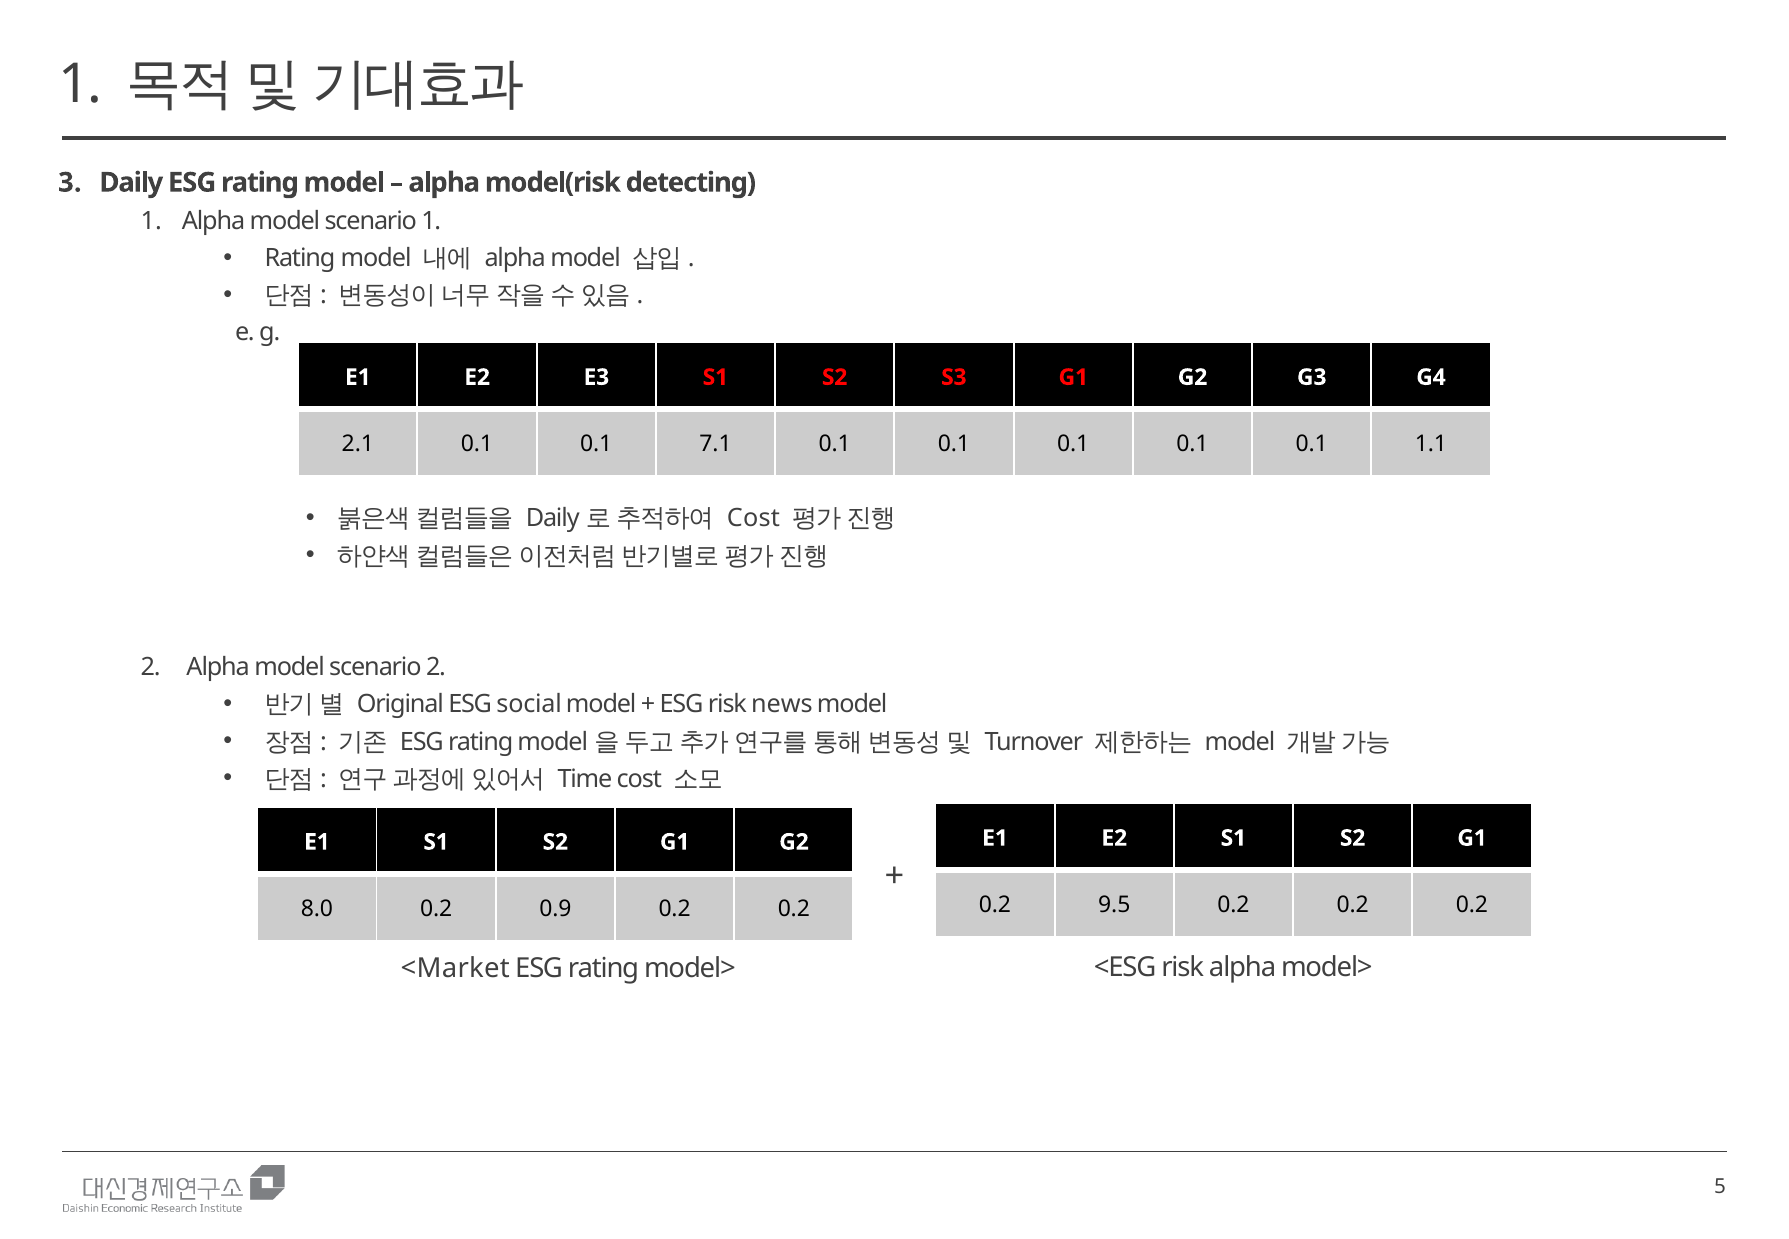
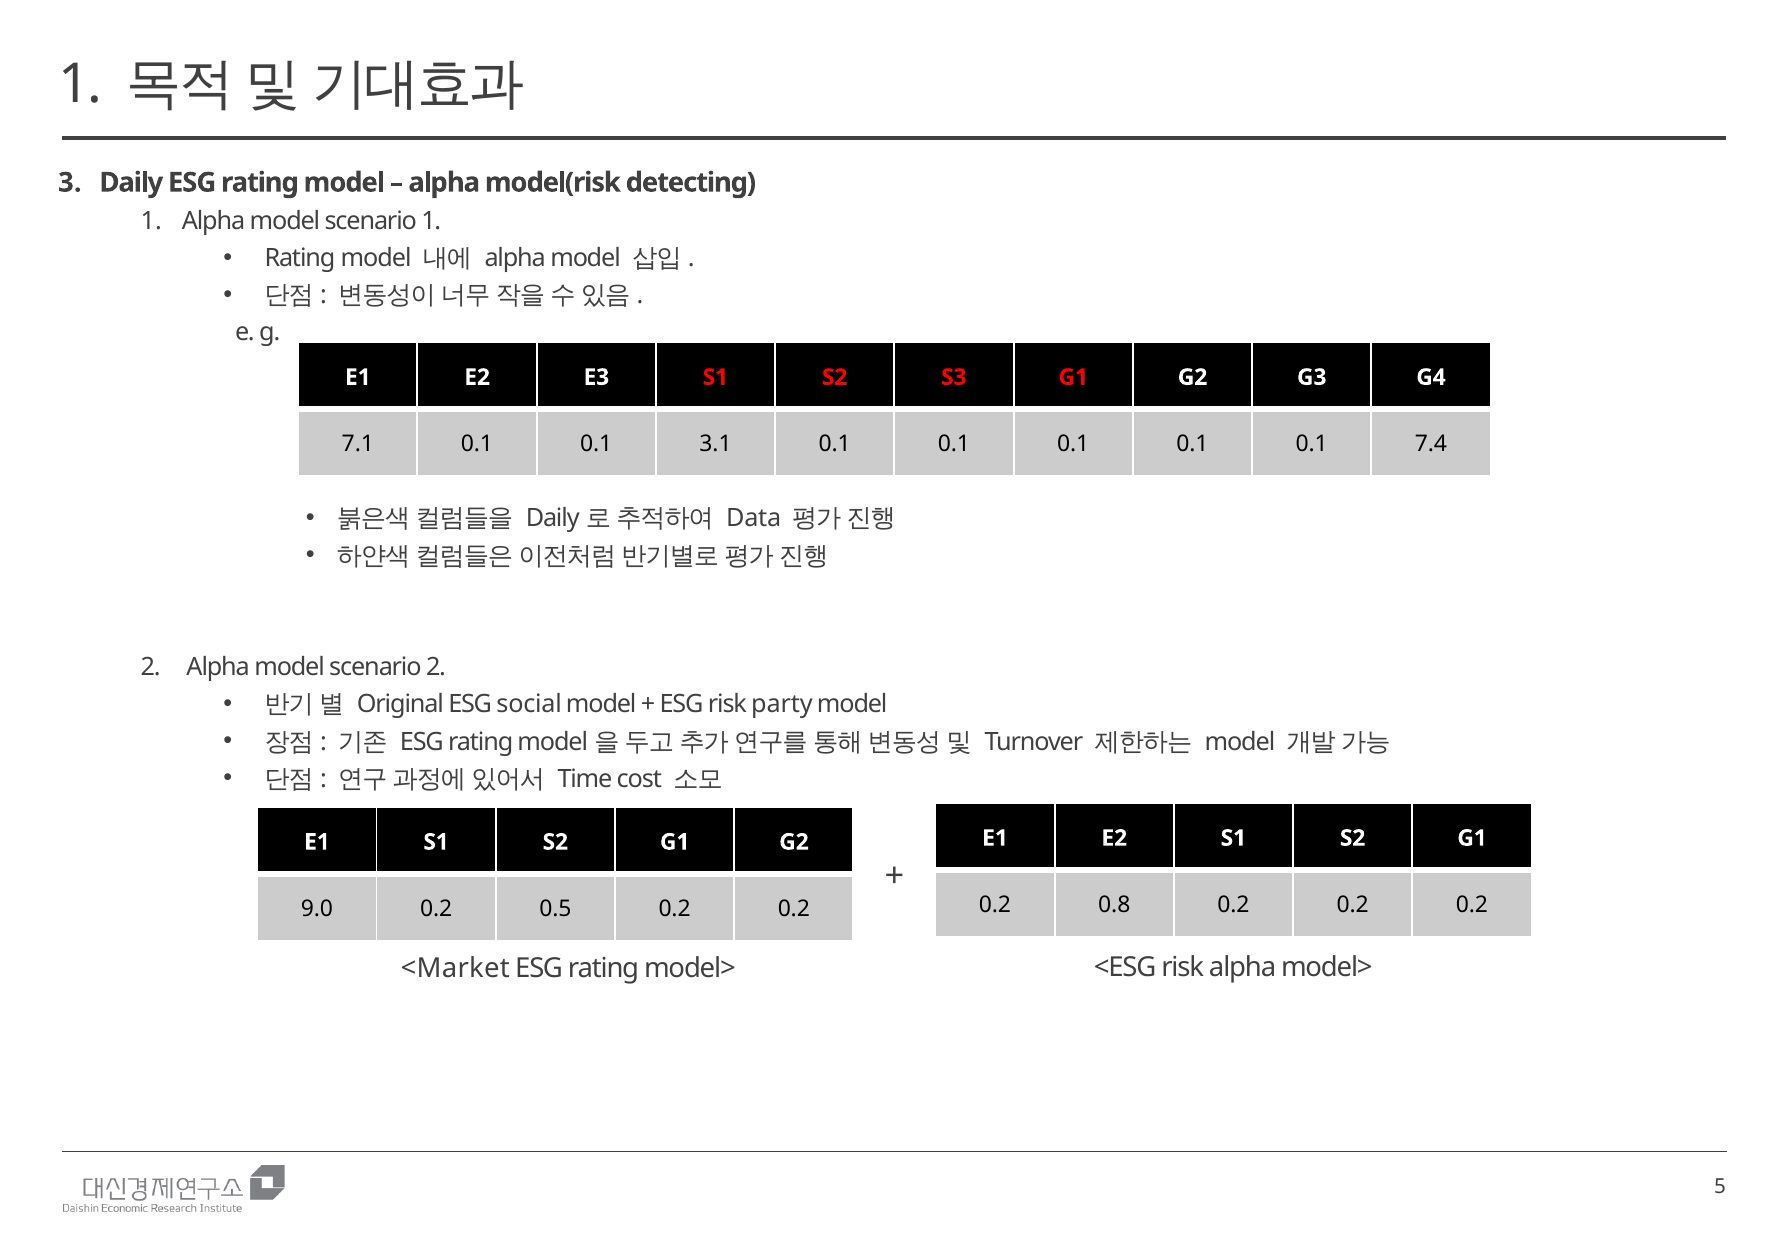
2.1: 2.1 -> 7.1
7.1: 7.1 -> 3.1
1.1: 1.1 -> 7.4
Cost at (753, 518): Cost -> Data
news: news -> party
9.5: 9.5 -> 0.8
8.0: 8.0 -> 9.0
0.9: 0.9 -> 0.5
